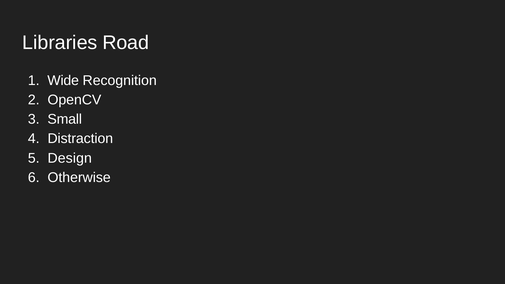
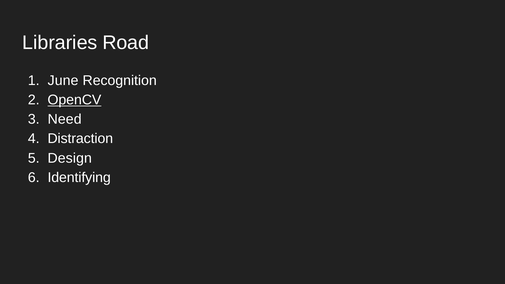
Wide: Wide -> June
OpenCV underline: none -> present
Small: Small -> Need
Otherwise: Otherwise -> Identifying
